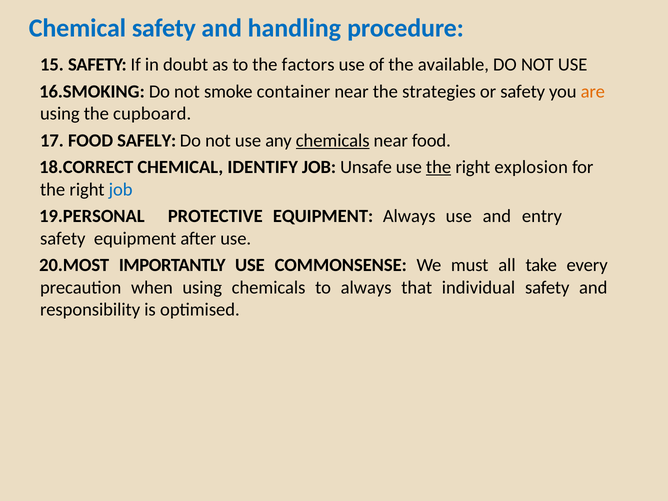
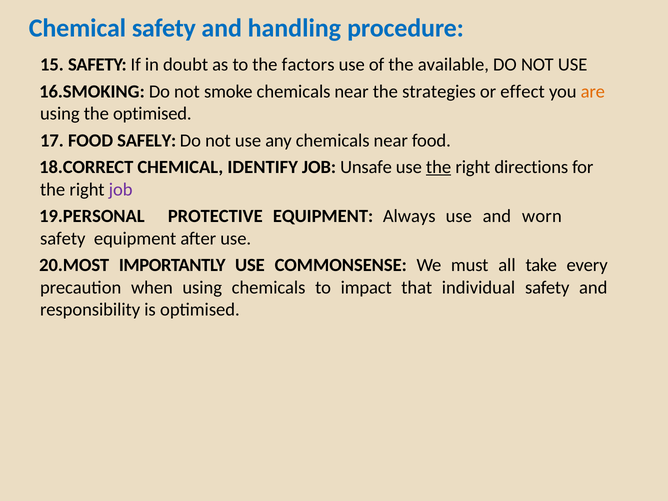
smoke container: container -> chemicals
or safety: safety -> effect
the cupboard: cupboard -> optimised
chemicals at (333, 140) underline: present -> none
explosion: explosion -> directions
job at (121, 189) colour: blue -> purple
entry: entry -> worn
to always: always -> impact
